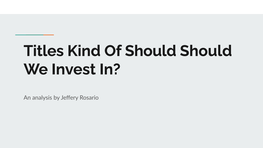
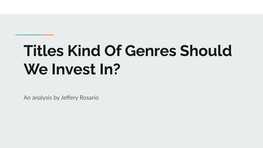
Of Should: Should -> Genres
